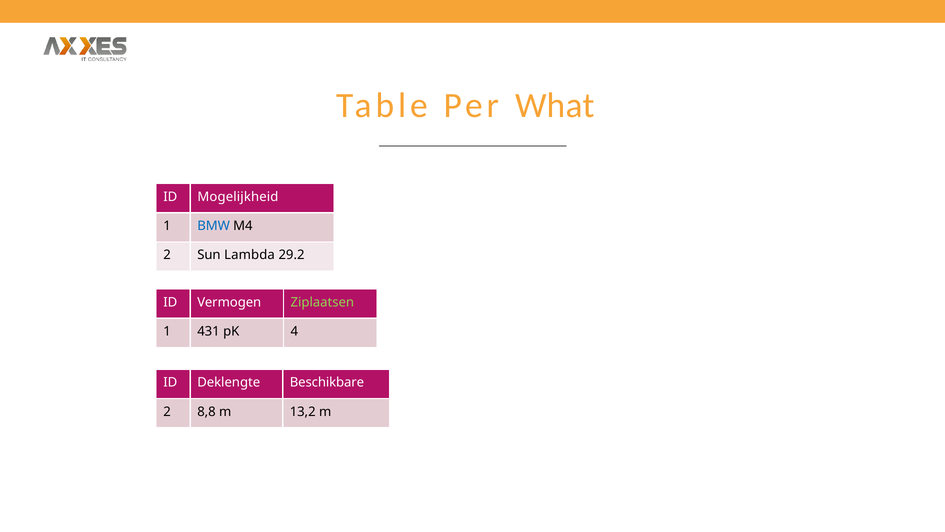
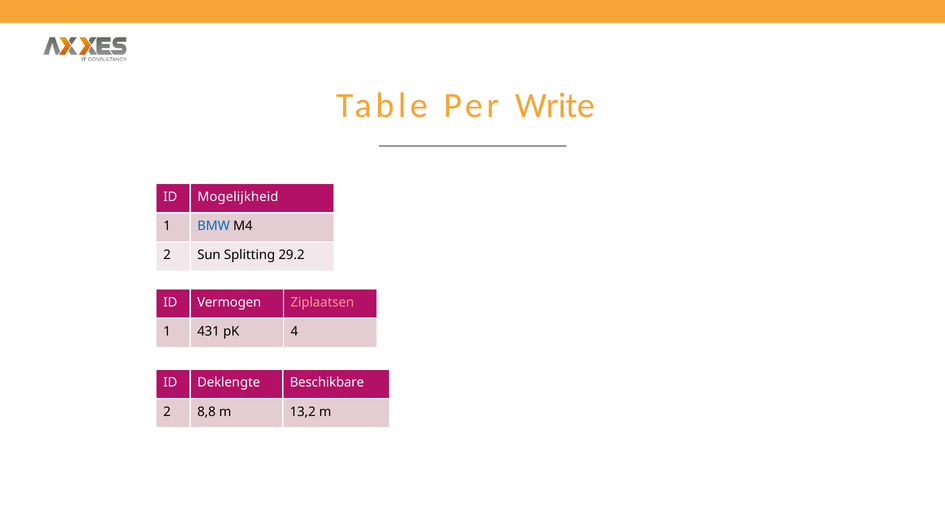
What: What -> Write
Lambda: Lambda -> Splitting
Ziplaatsen colour: light green -> pink
